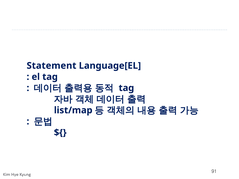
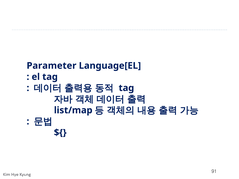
Statement: Statement -> Parameter
